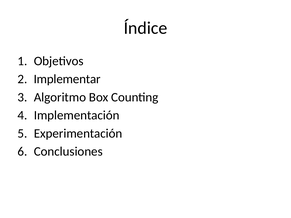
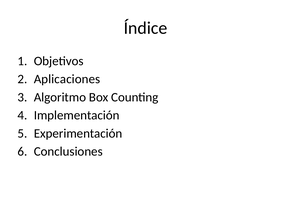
Implementar: Implementar -> Aplicaciones
